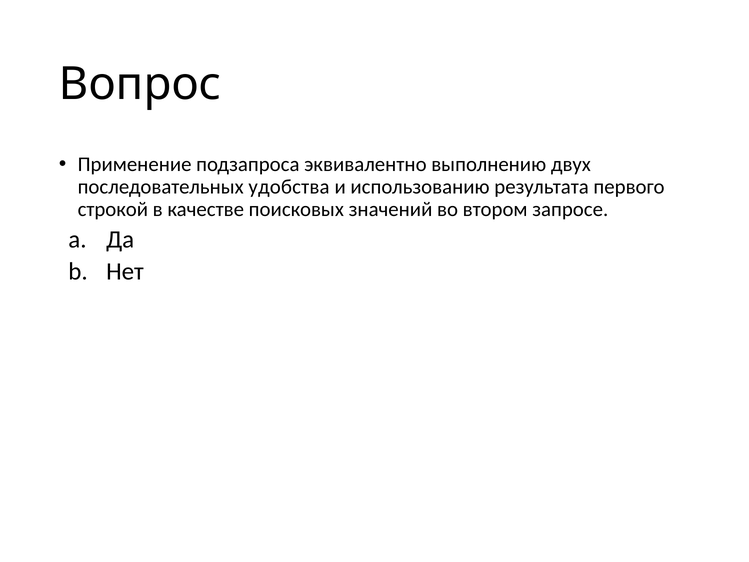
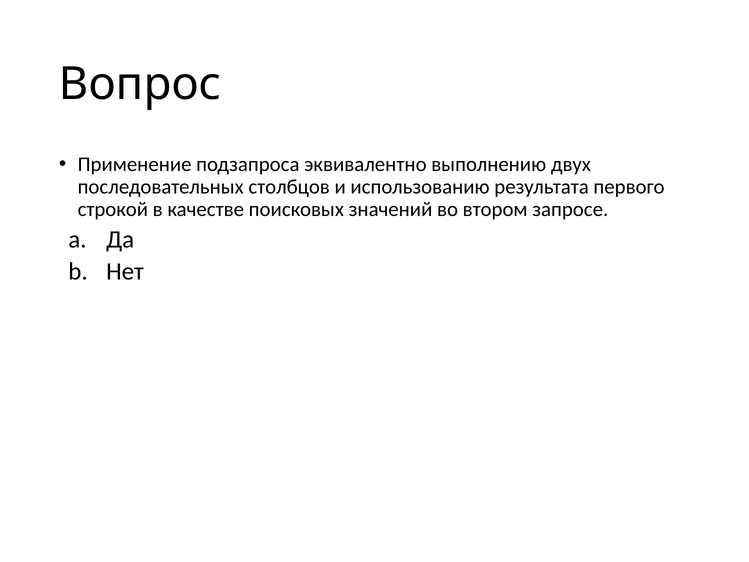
удобства: удобства -> столбцов
